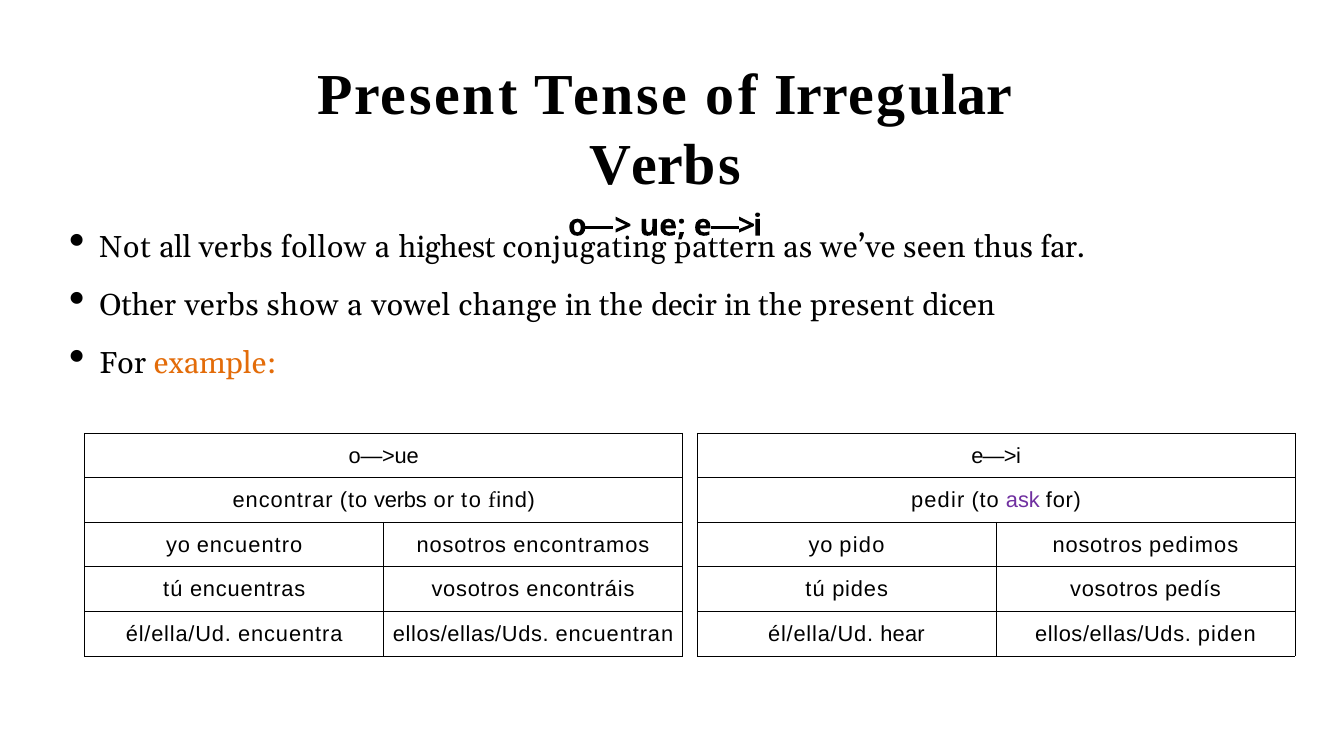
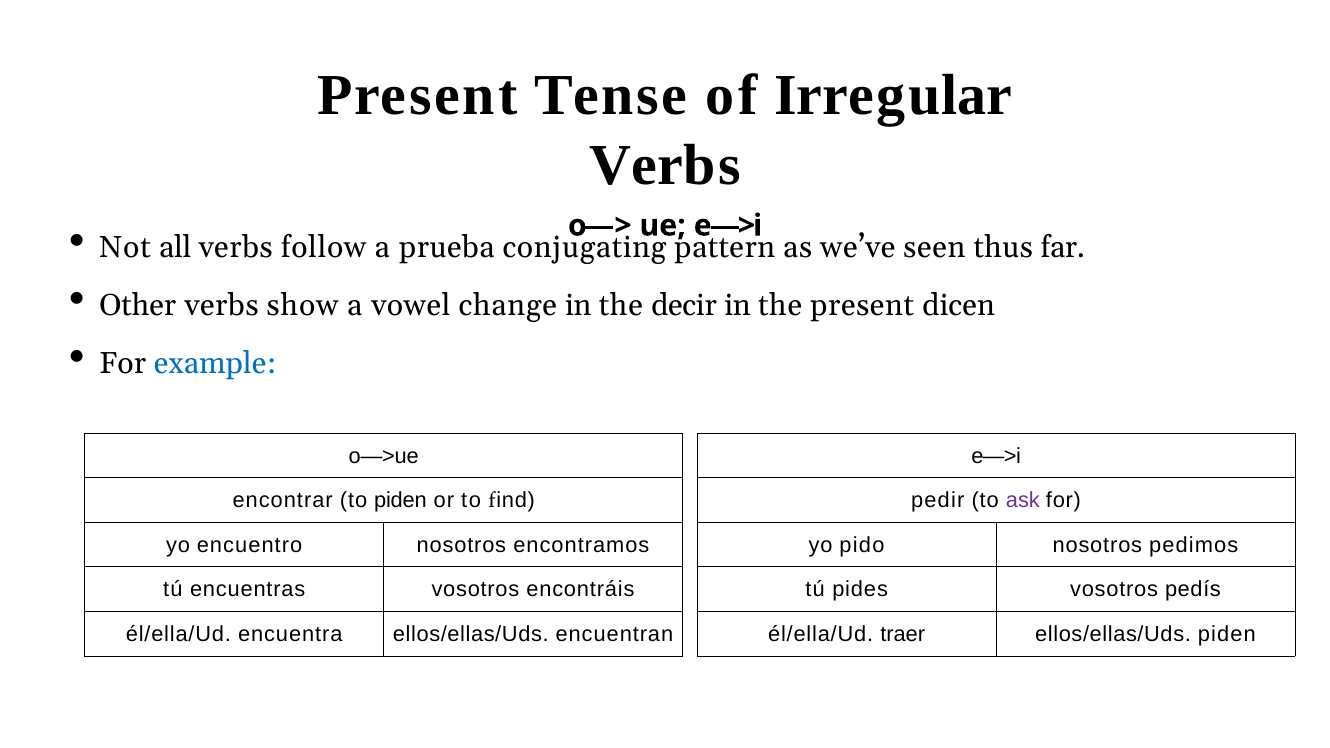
highest: highest -> prueba
example colour: orange -> blue
to verbs: verbs -> piden
hear: hear -> traer
